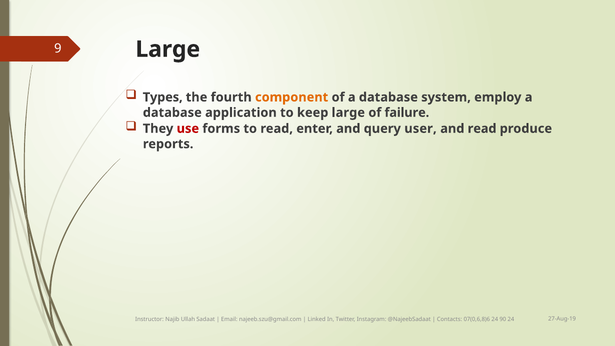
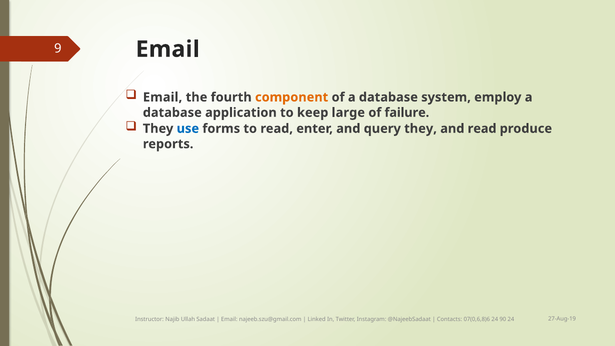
9 Large: Large -> Email
Types at (163, 97): Types -> Email
use colour: red -> blue
query user: user -> they
